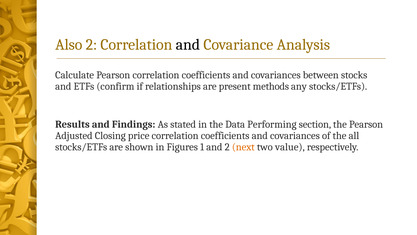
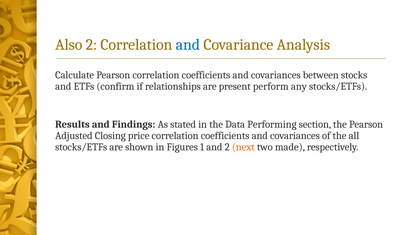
and at (188, 45) colour: black -> blue
methods: methods -> perform
value: value -> made
